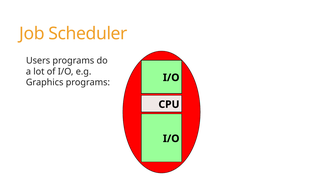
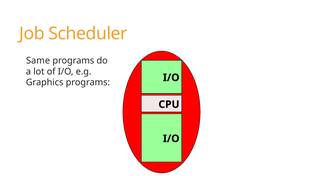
Users: Users -> Same
